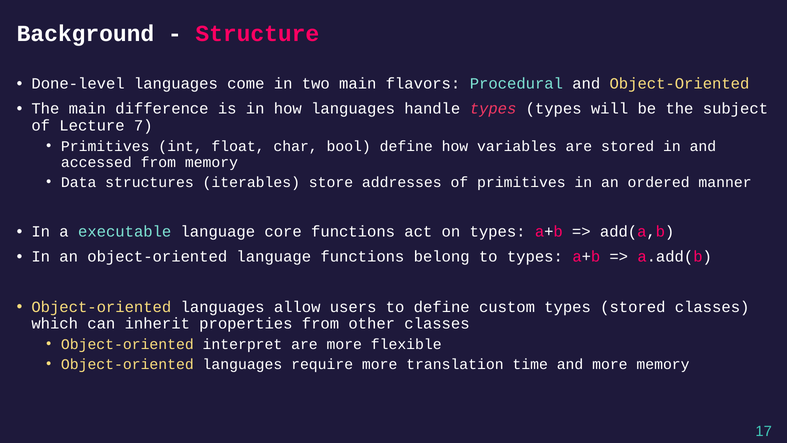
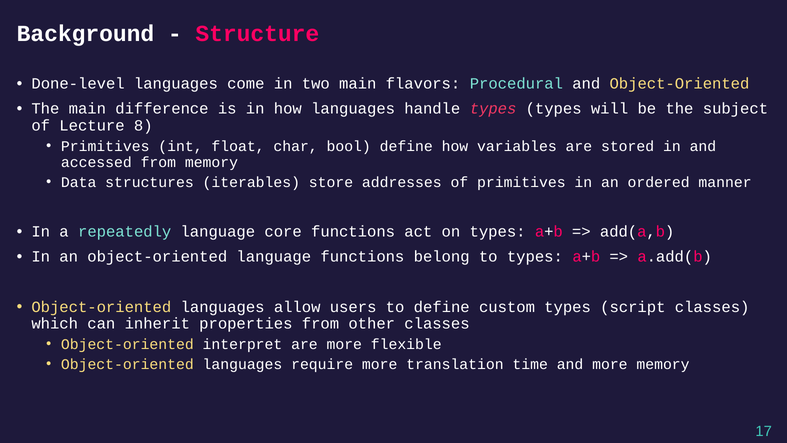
7: 7 -> 8
executable: executable -> repeatedly
types stored: stored -> script
